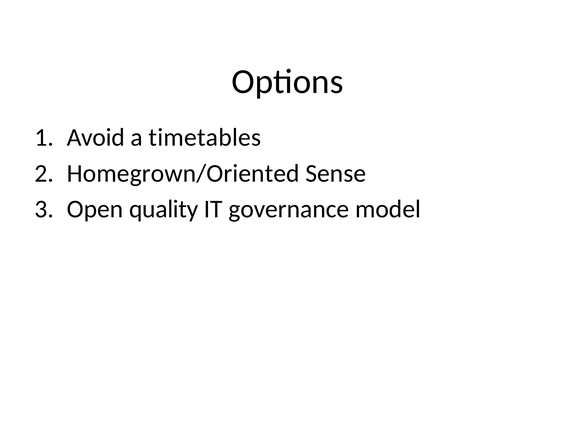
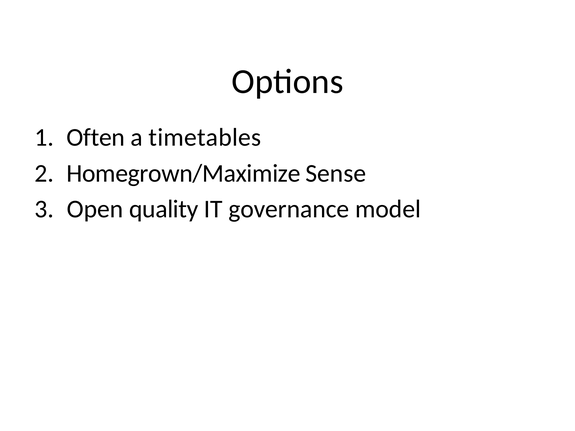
Avoid: Avoid -> Often
Homegrown/Oriented: Homegrown/Oriented -> Homegrown/Maximize
